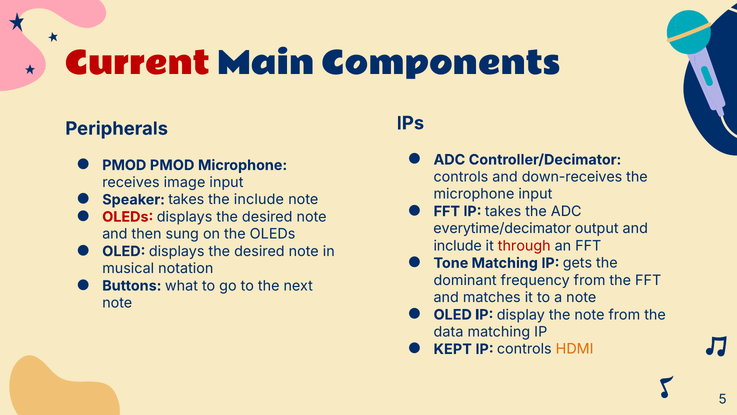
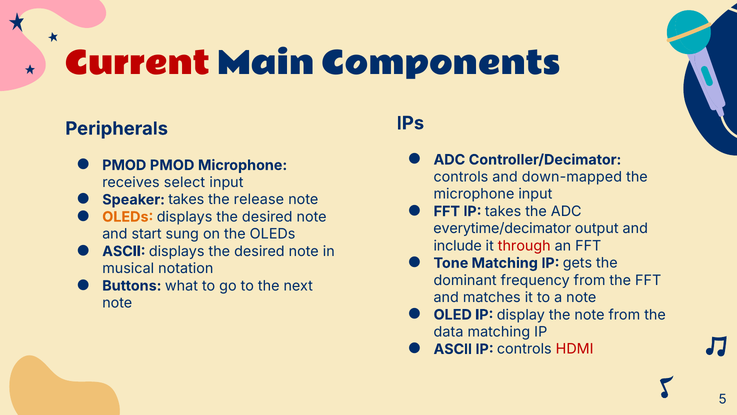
down-receives: down-receives -> down-mapped
image: image -> select
the include: include -> release
OLEDs at (128, 217) colour: red -> orange
then: then -> start
OLED at (124, 251): OLED -> ASCII
KEPT at (453, 349): KEPT -> ASCII
HDMI colour: orange -> red
